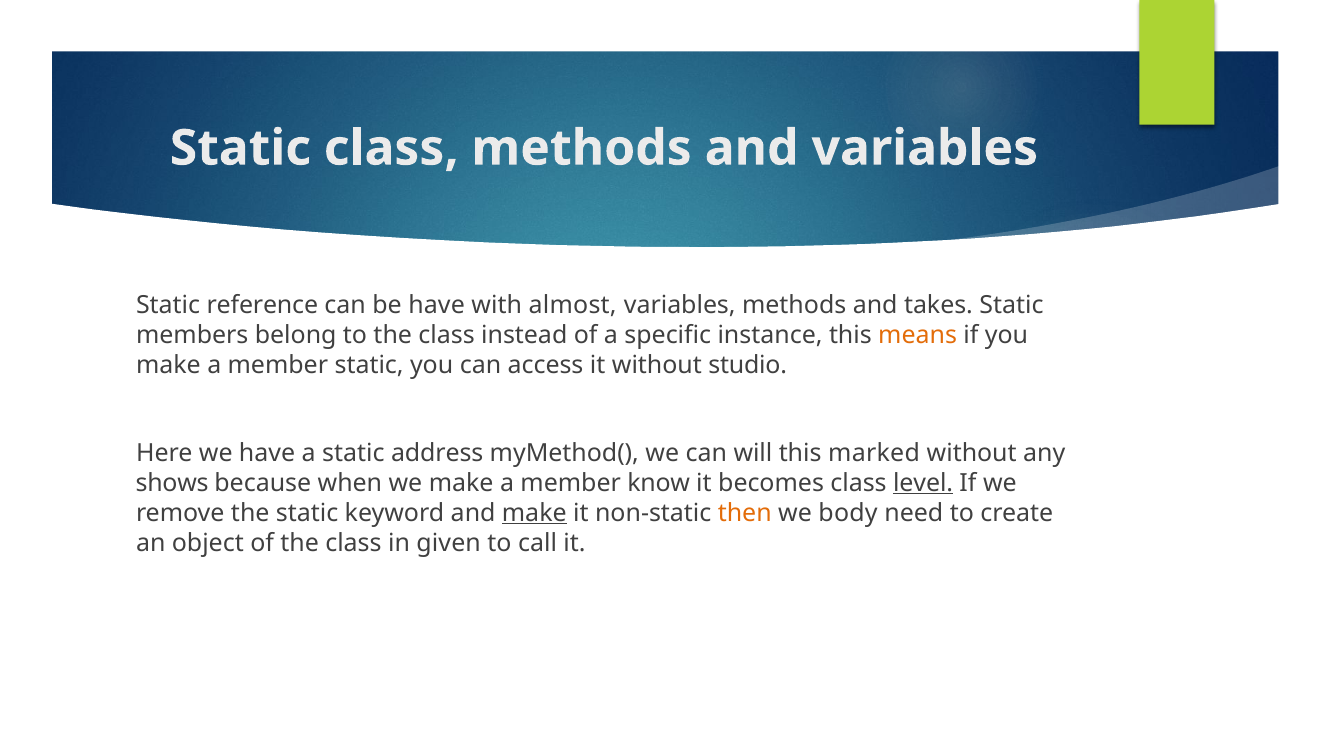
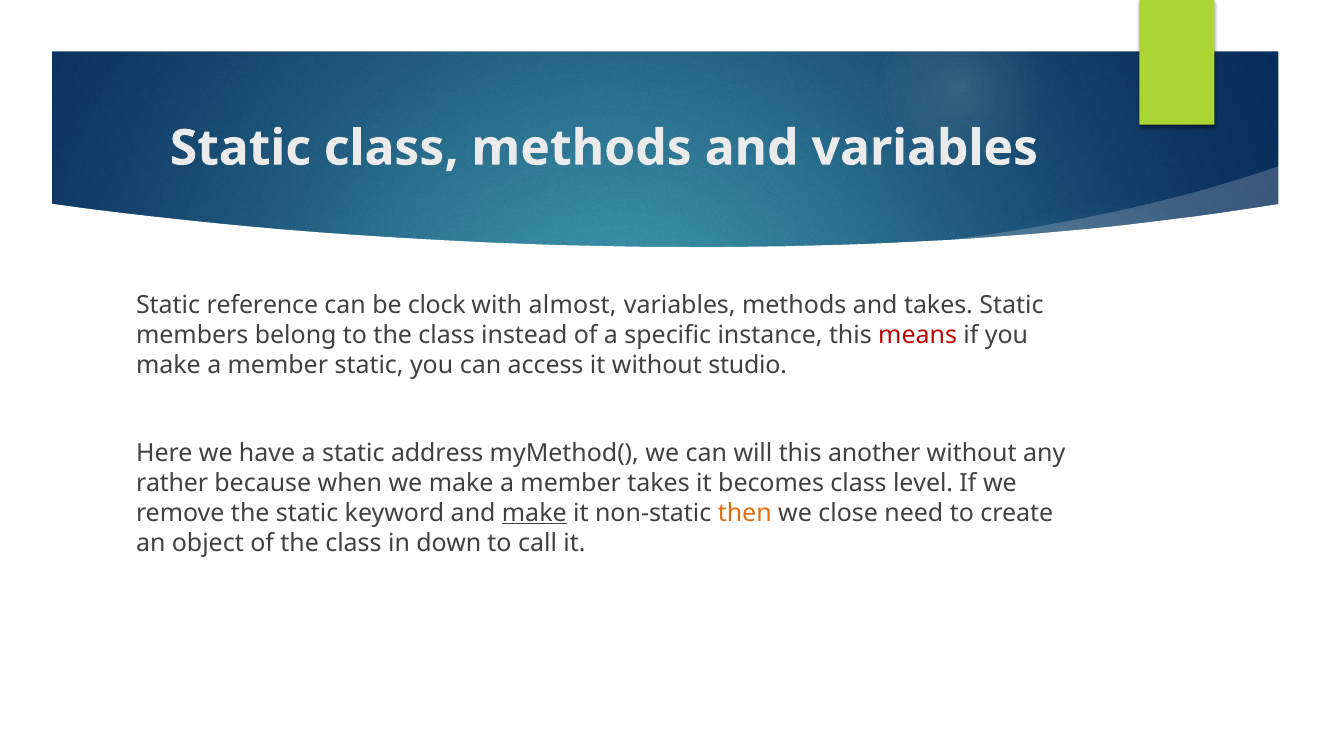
be have: have -> clock
means colour: orange -> red
marked: marked -> another
shows: shows -> rather
member know: know -> takes
level underline: present -> none
body: body -> close
given: given -> down
